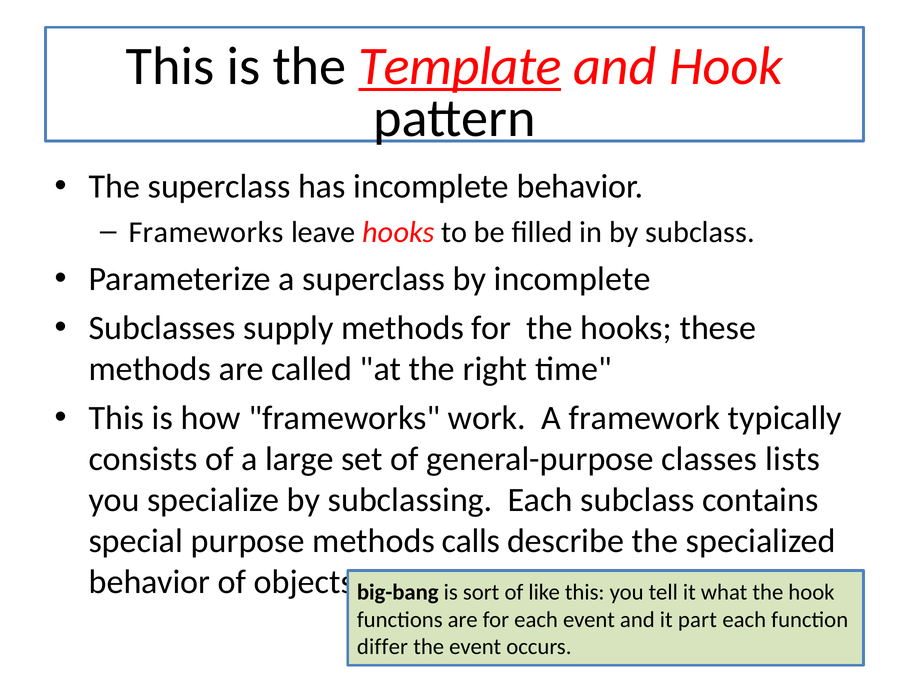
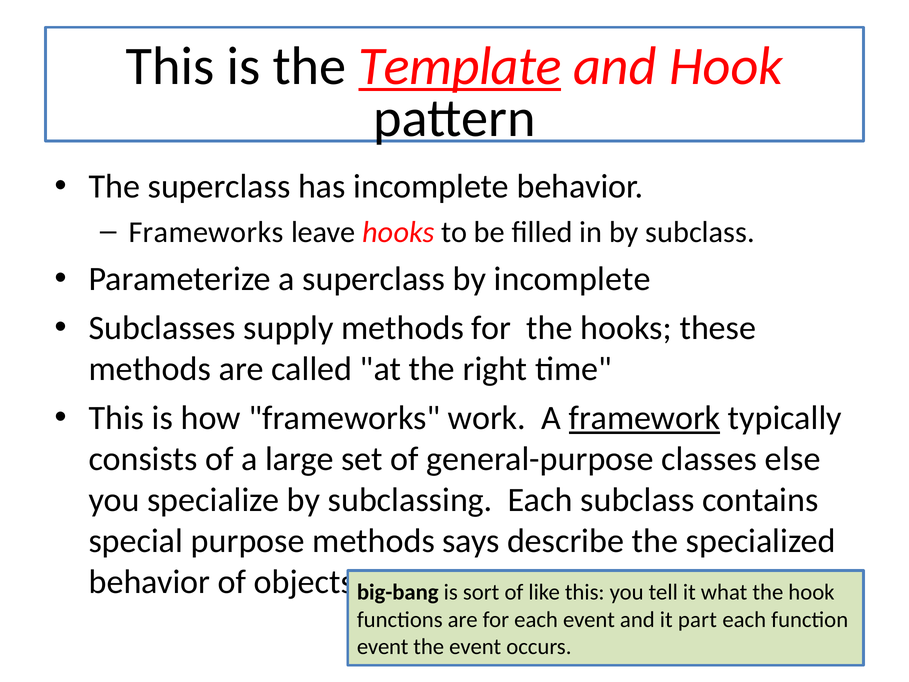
framework underline: none -> present
lists: lists -> else
calls: calls -> says
differ at (382, 647): differ -> event
